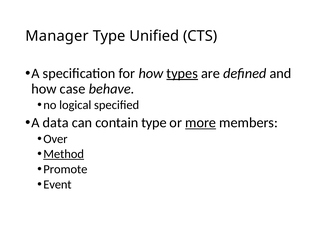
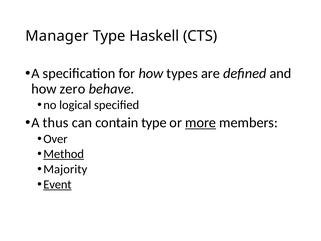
Unified: Unified -> Haskell
types underline: present -> none
case: case -> zero
data: data -> thus
Promote: Promote -> Majority
Event underline: none -> present
